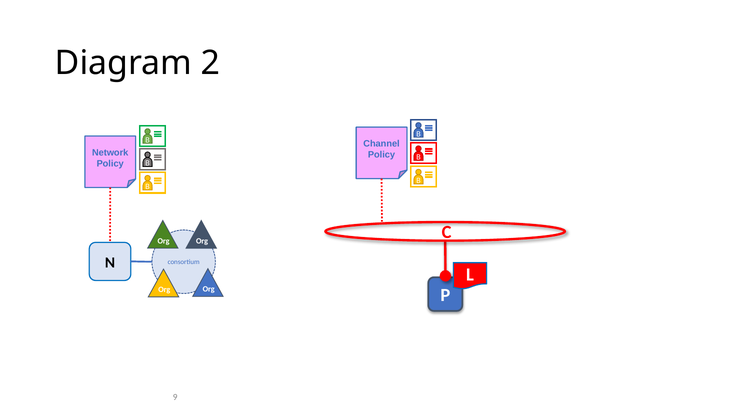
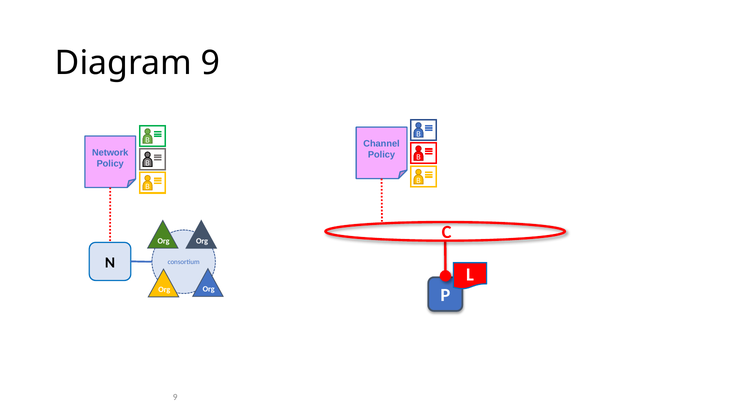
Diagram 2: 2 -> 9
